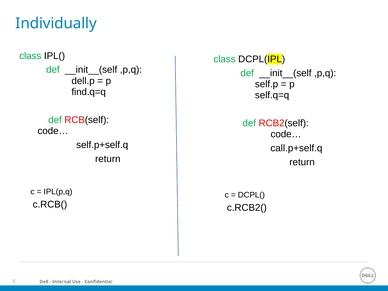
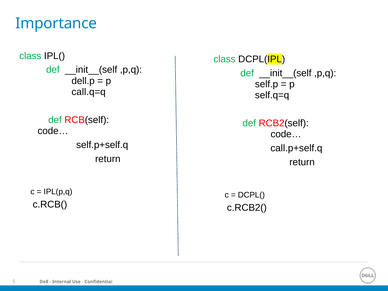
Individually: Individually -> Importance
find.q=q: find.q=q -> call.q=q
